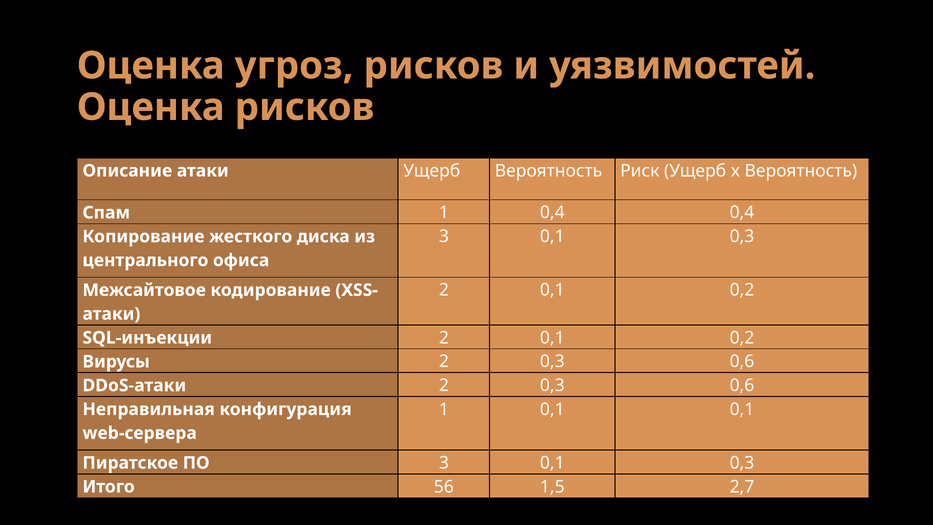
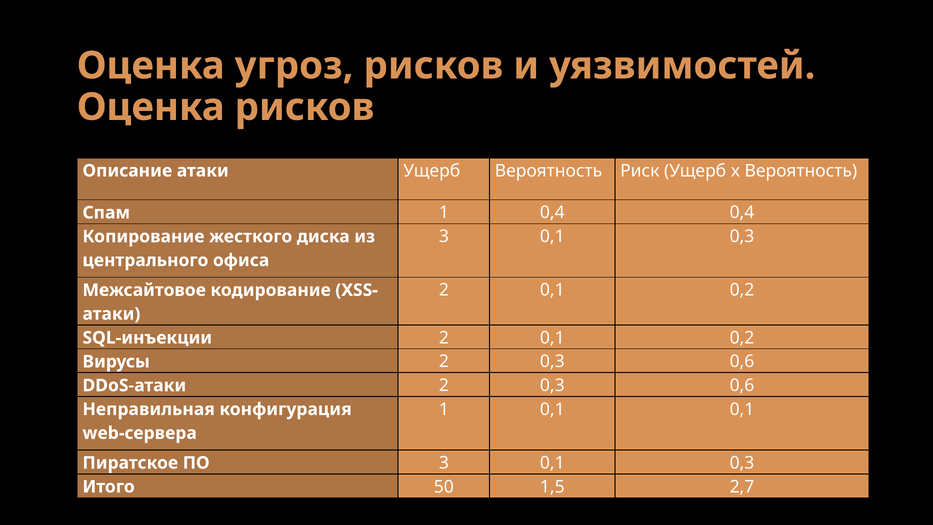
56: 56 -> 50
